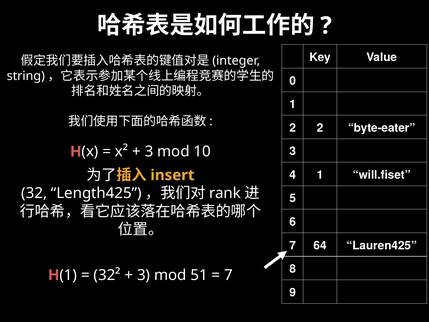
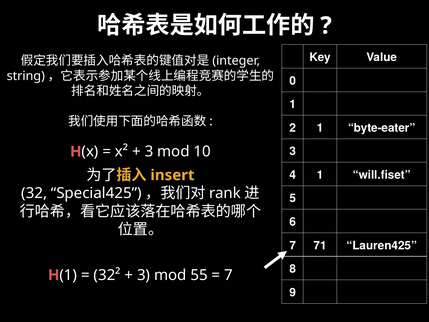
2 2: 2 -> 1
Length425: Length425 -> Special425
64: 64 -> 71
51: 51 -> 55
